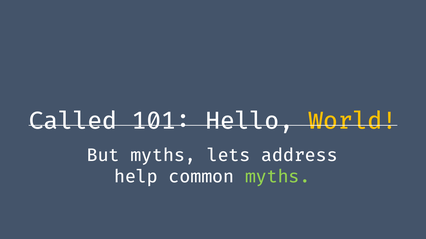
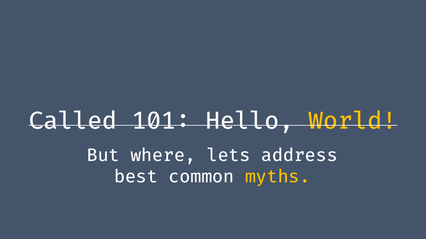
But myths: myths -> where
help: help -> best
myths at (278, 177) colour: light green -> yellow
